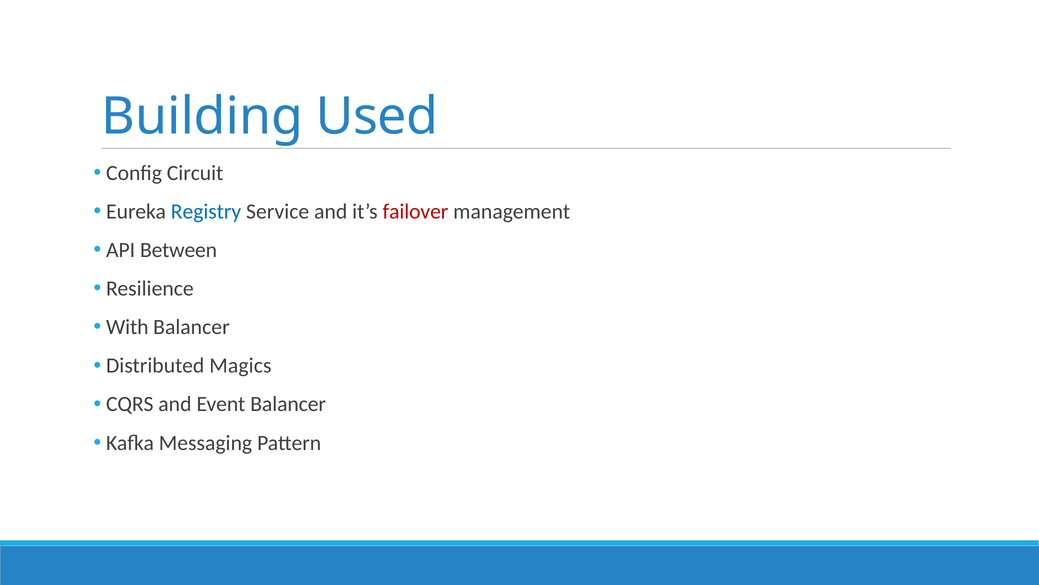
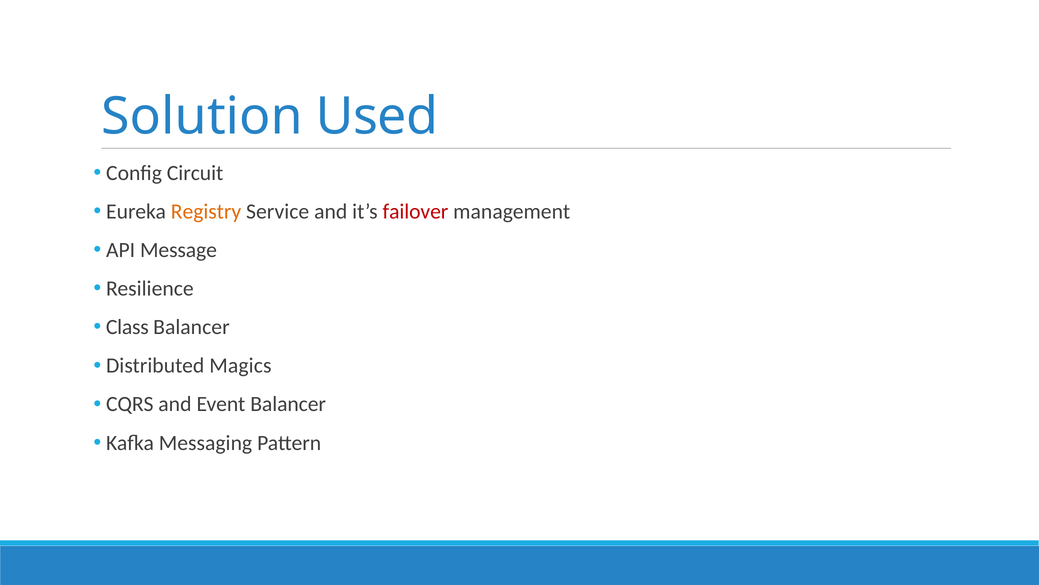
Building: Building -> Solution
Registry colour: blue -> orange
Between: Between -> Message
With: With -> Class
